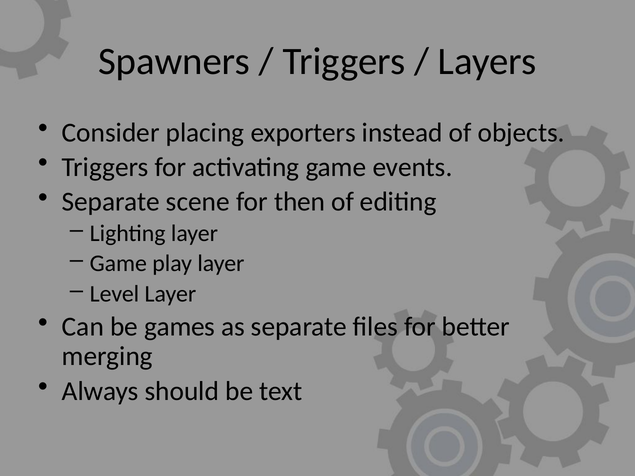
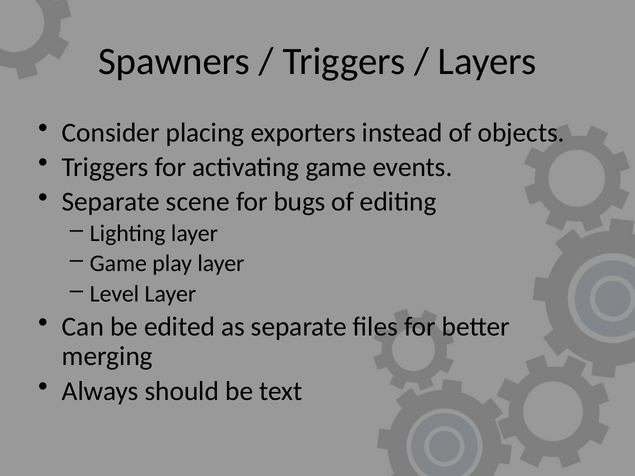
then: then -> bugs
games: games -> edited
